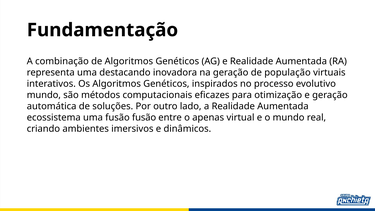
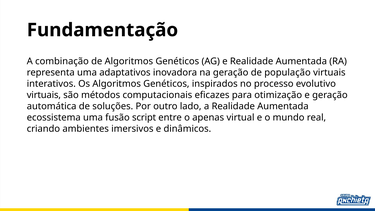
destacando: destacando -> adaptativos
mundo at (44, 95): mundo -> virtuais
fusão fusão: fusão -> script
